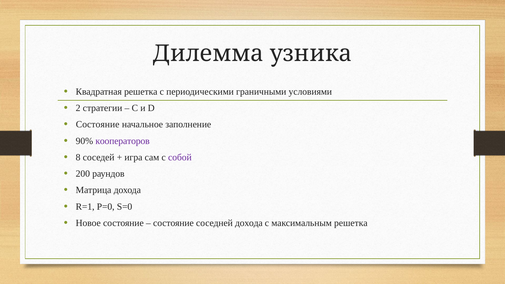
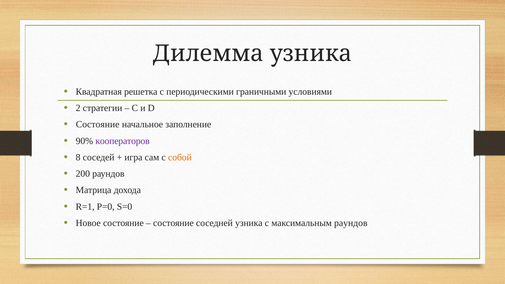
собой colour: purple -> orange
соседней дохода: дохода -> узника
максимальным решетка: решетка -> раундов
